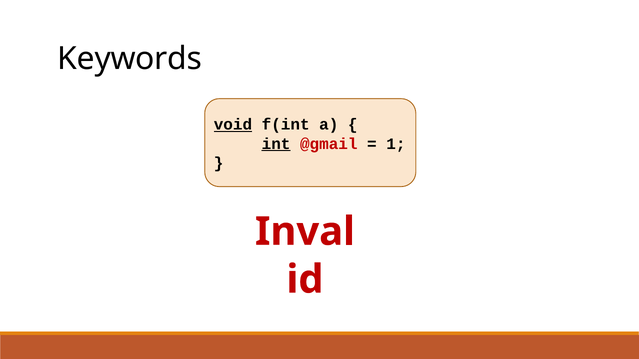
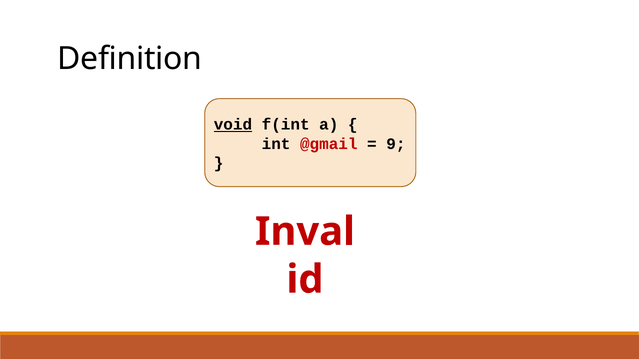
Keywords: Keywords -> Definition
int underline: present -> none
1: 1 -> 9
